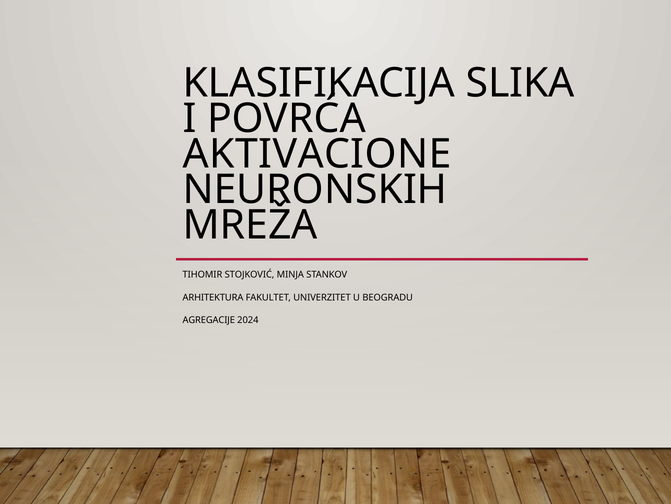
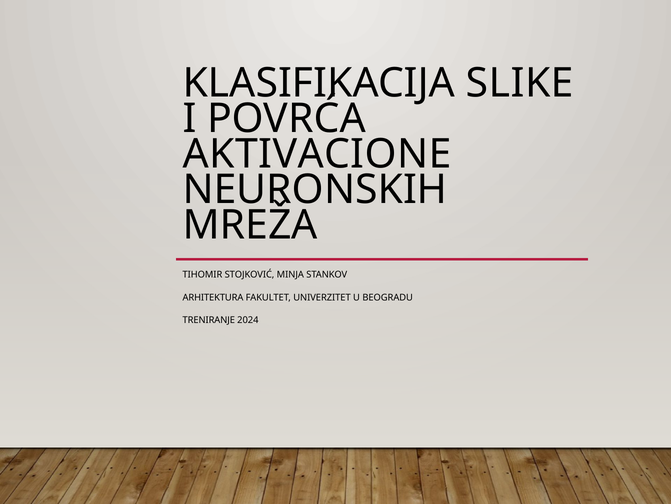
SLIKA: SLIKA -> SLIKE
AGREGACIJE: AGREGACIJE -> TRENIRANJE
